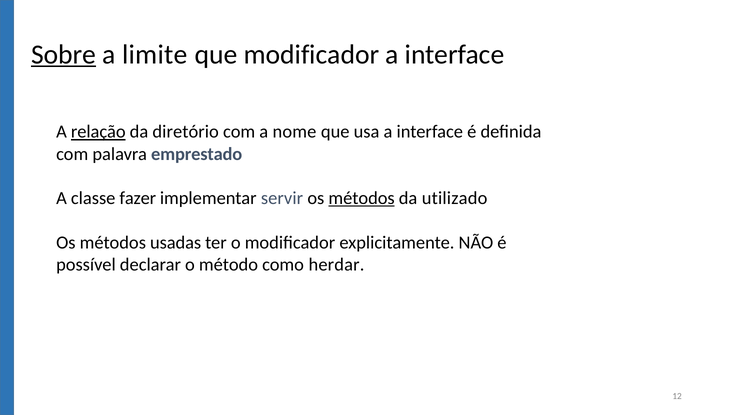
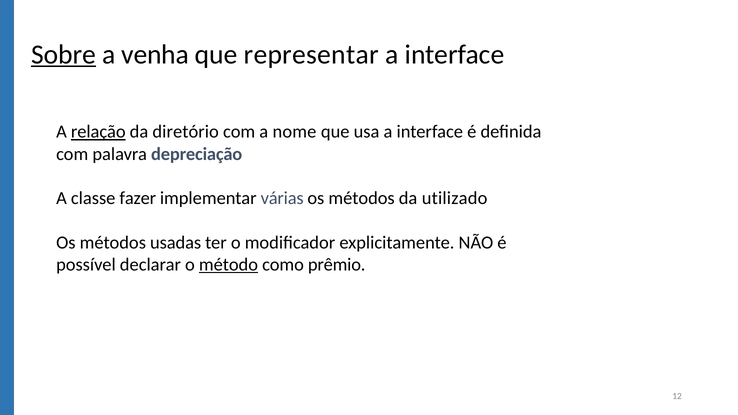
limite: limite -> venha
que modificador: modificador -> representar
emprestado: emprestado -> depreciação
servir: servir -> várias
métodos at (362, 198) underline: present -> none
método underline: none -> present
herdar: herdar -> prêmio
